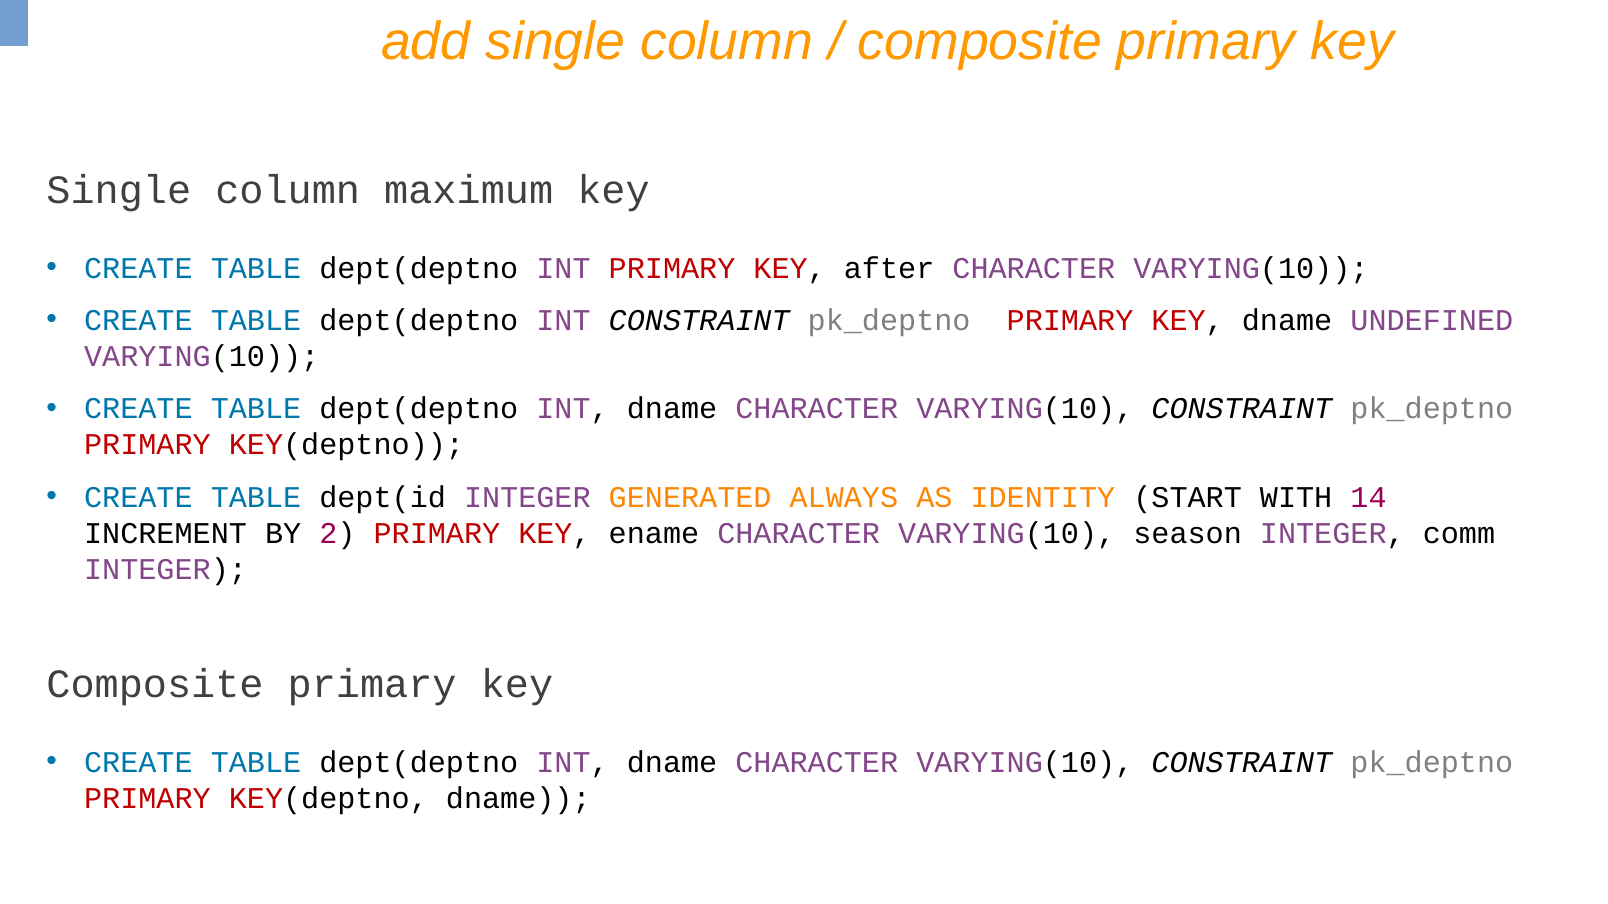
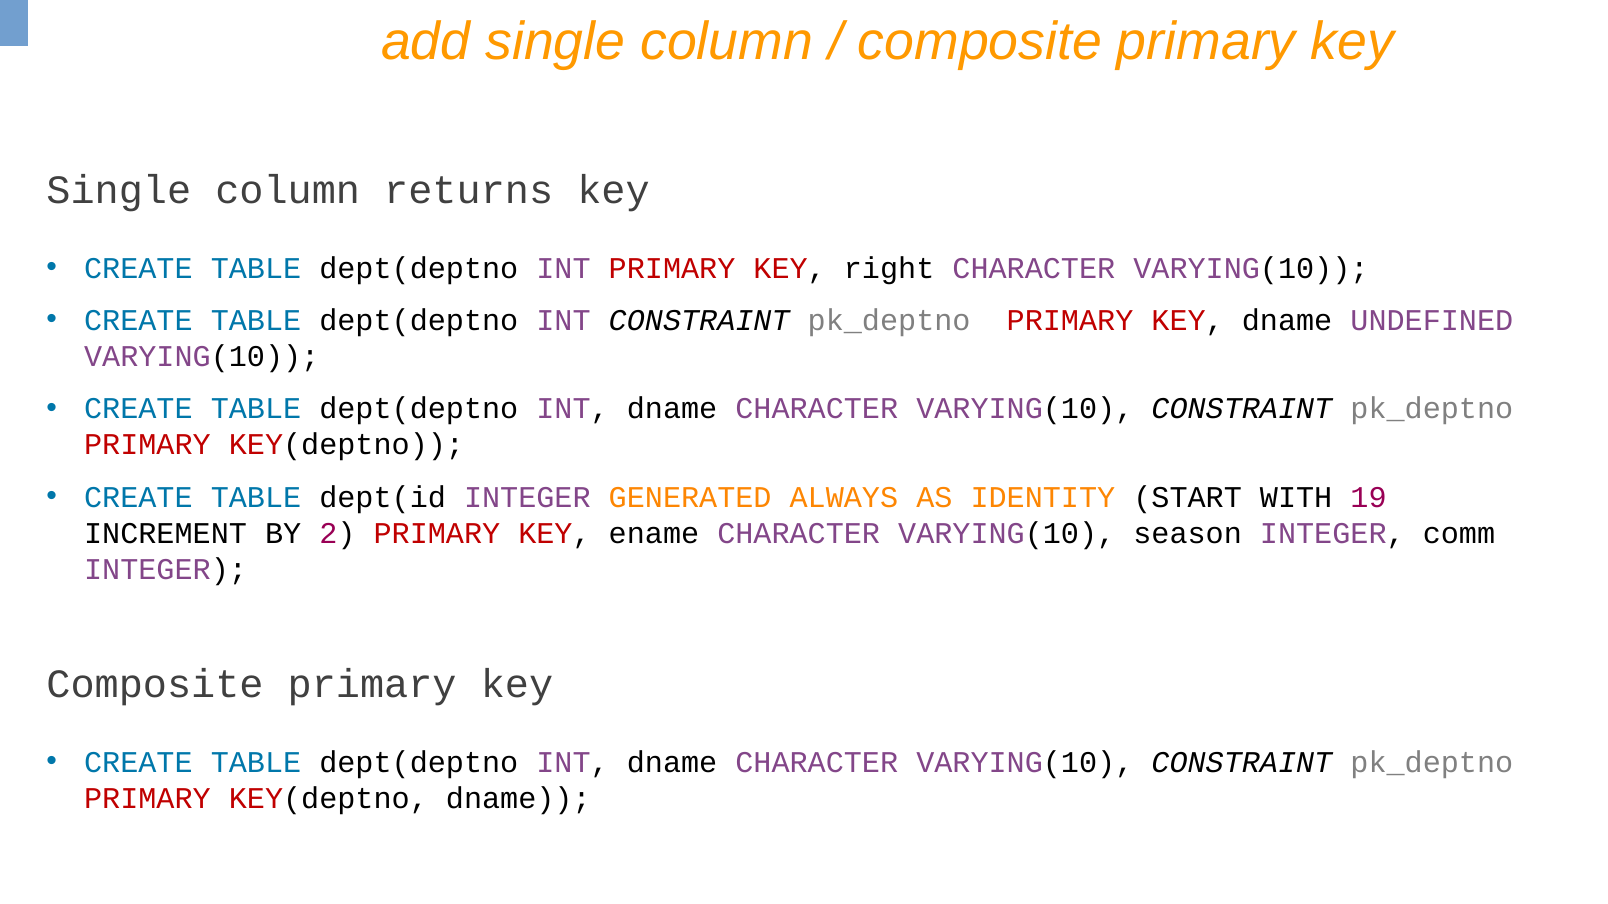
maximum: maximum -> returns
after: after -> right
14: 14 -> 19
